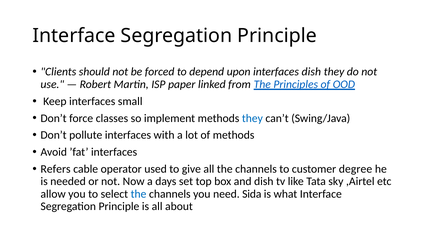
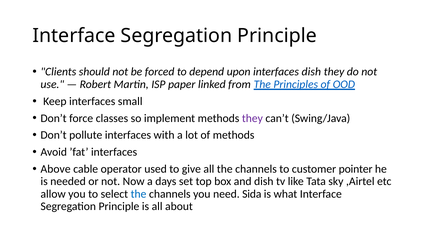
they at (252, 118) colour: blue -> purple
Refers: Refers -> Above
degree: degree -> pointer
